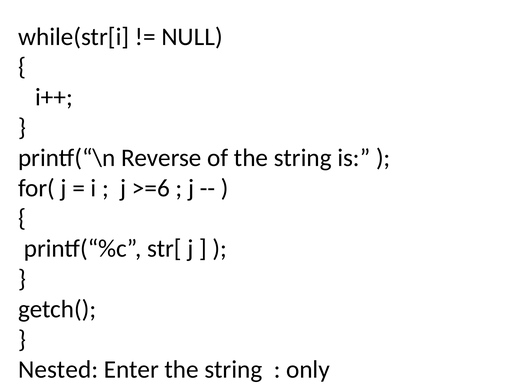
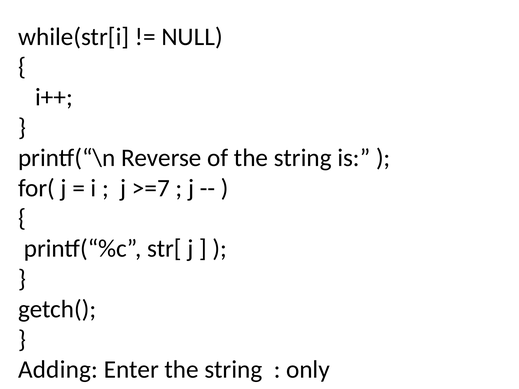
>=6: >=6 -> >=7
Nested: Nested -> Adding
